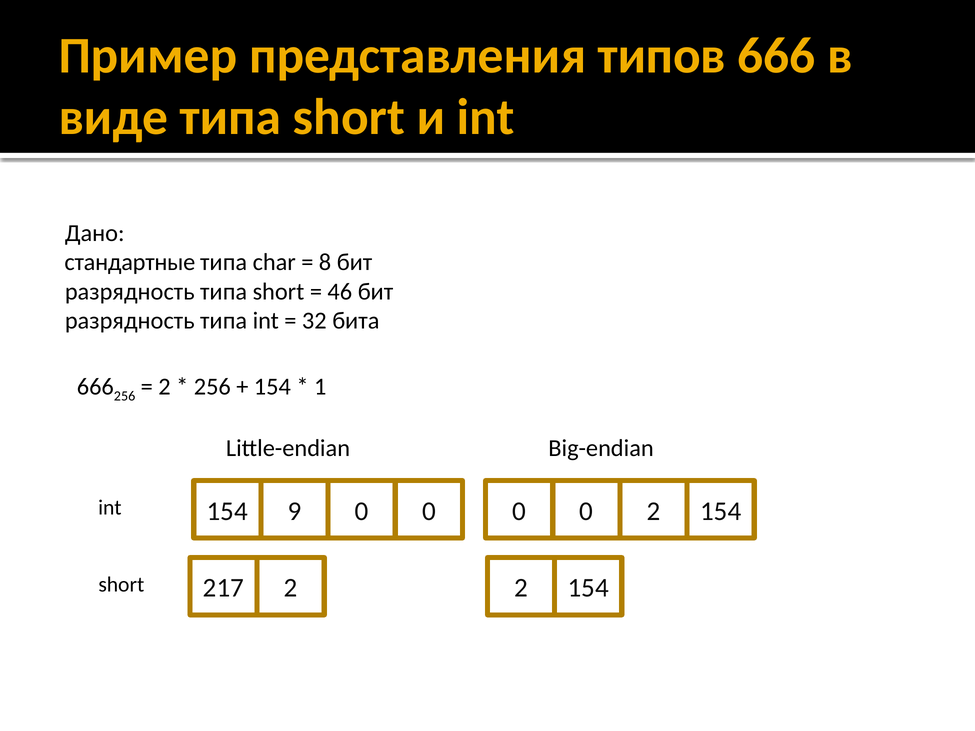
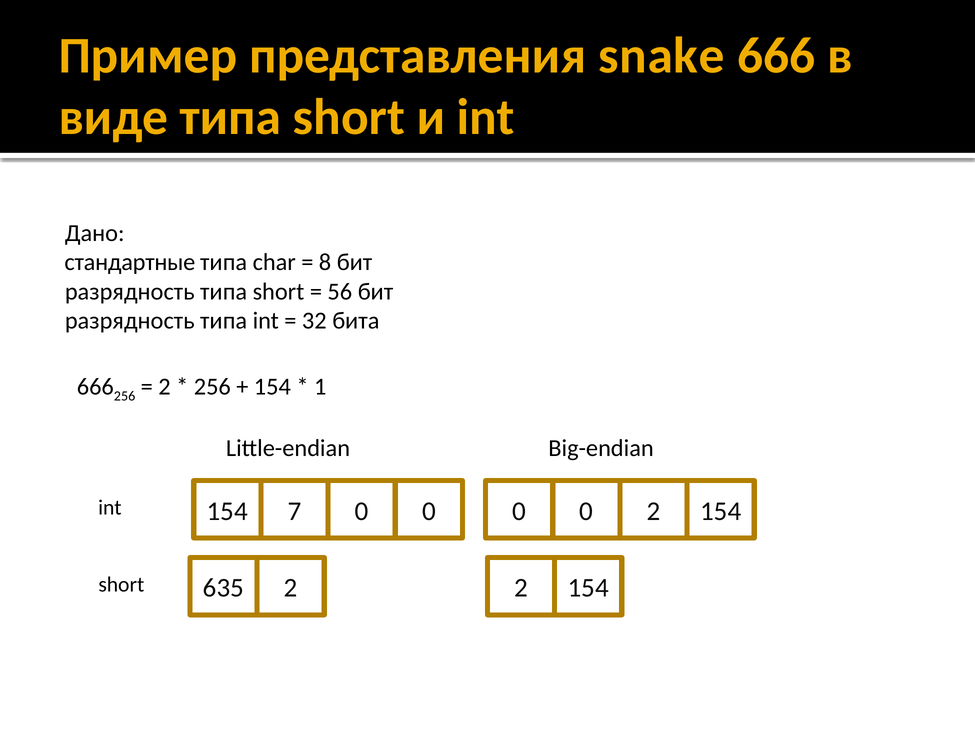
типов: типов -> snake
46: 46 -> 56
9: 9 -> 7
217: 217 -> 635
